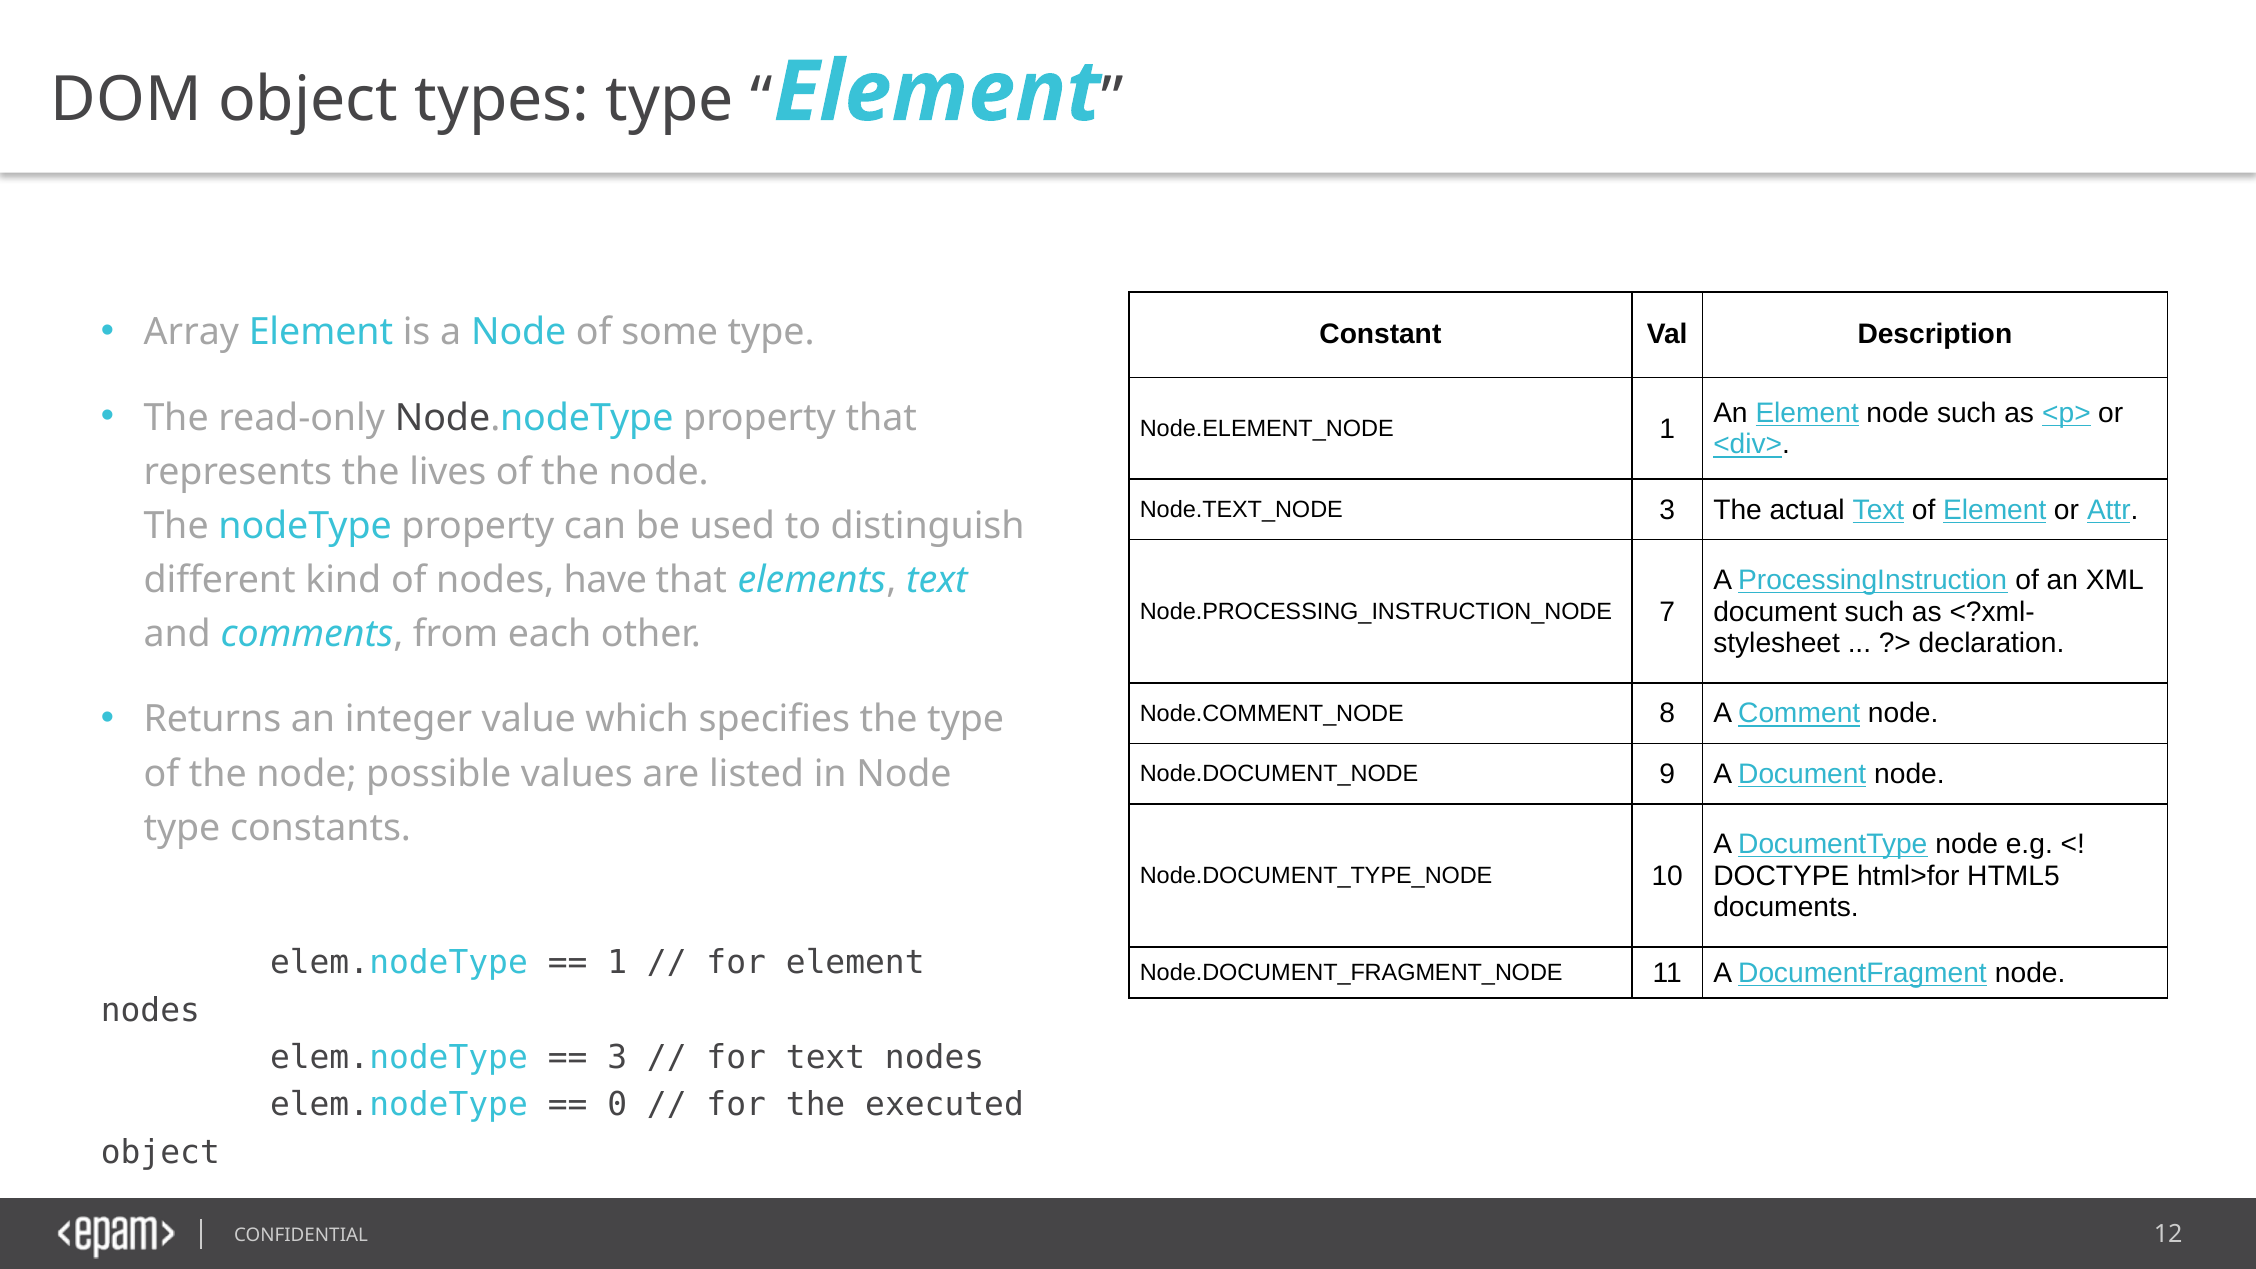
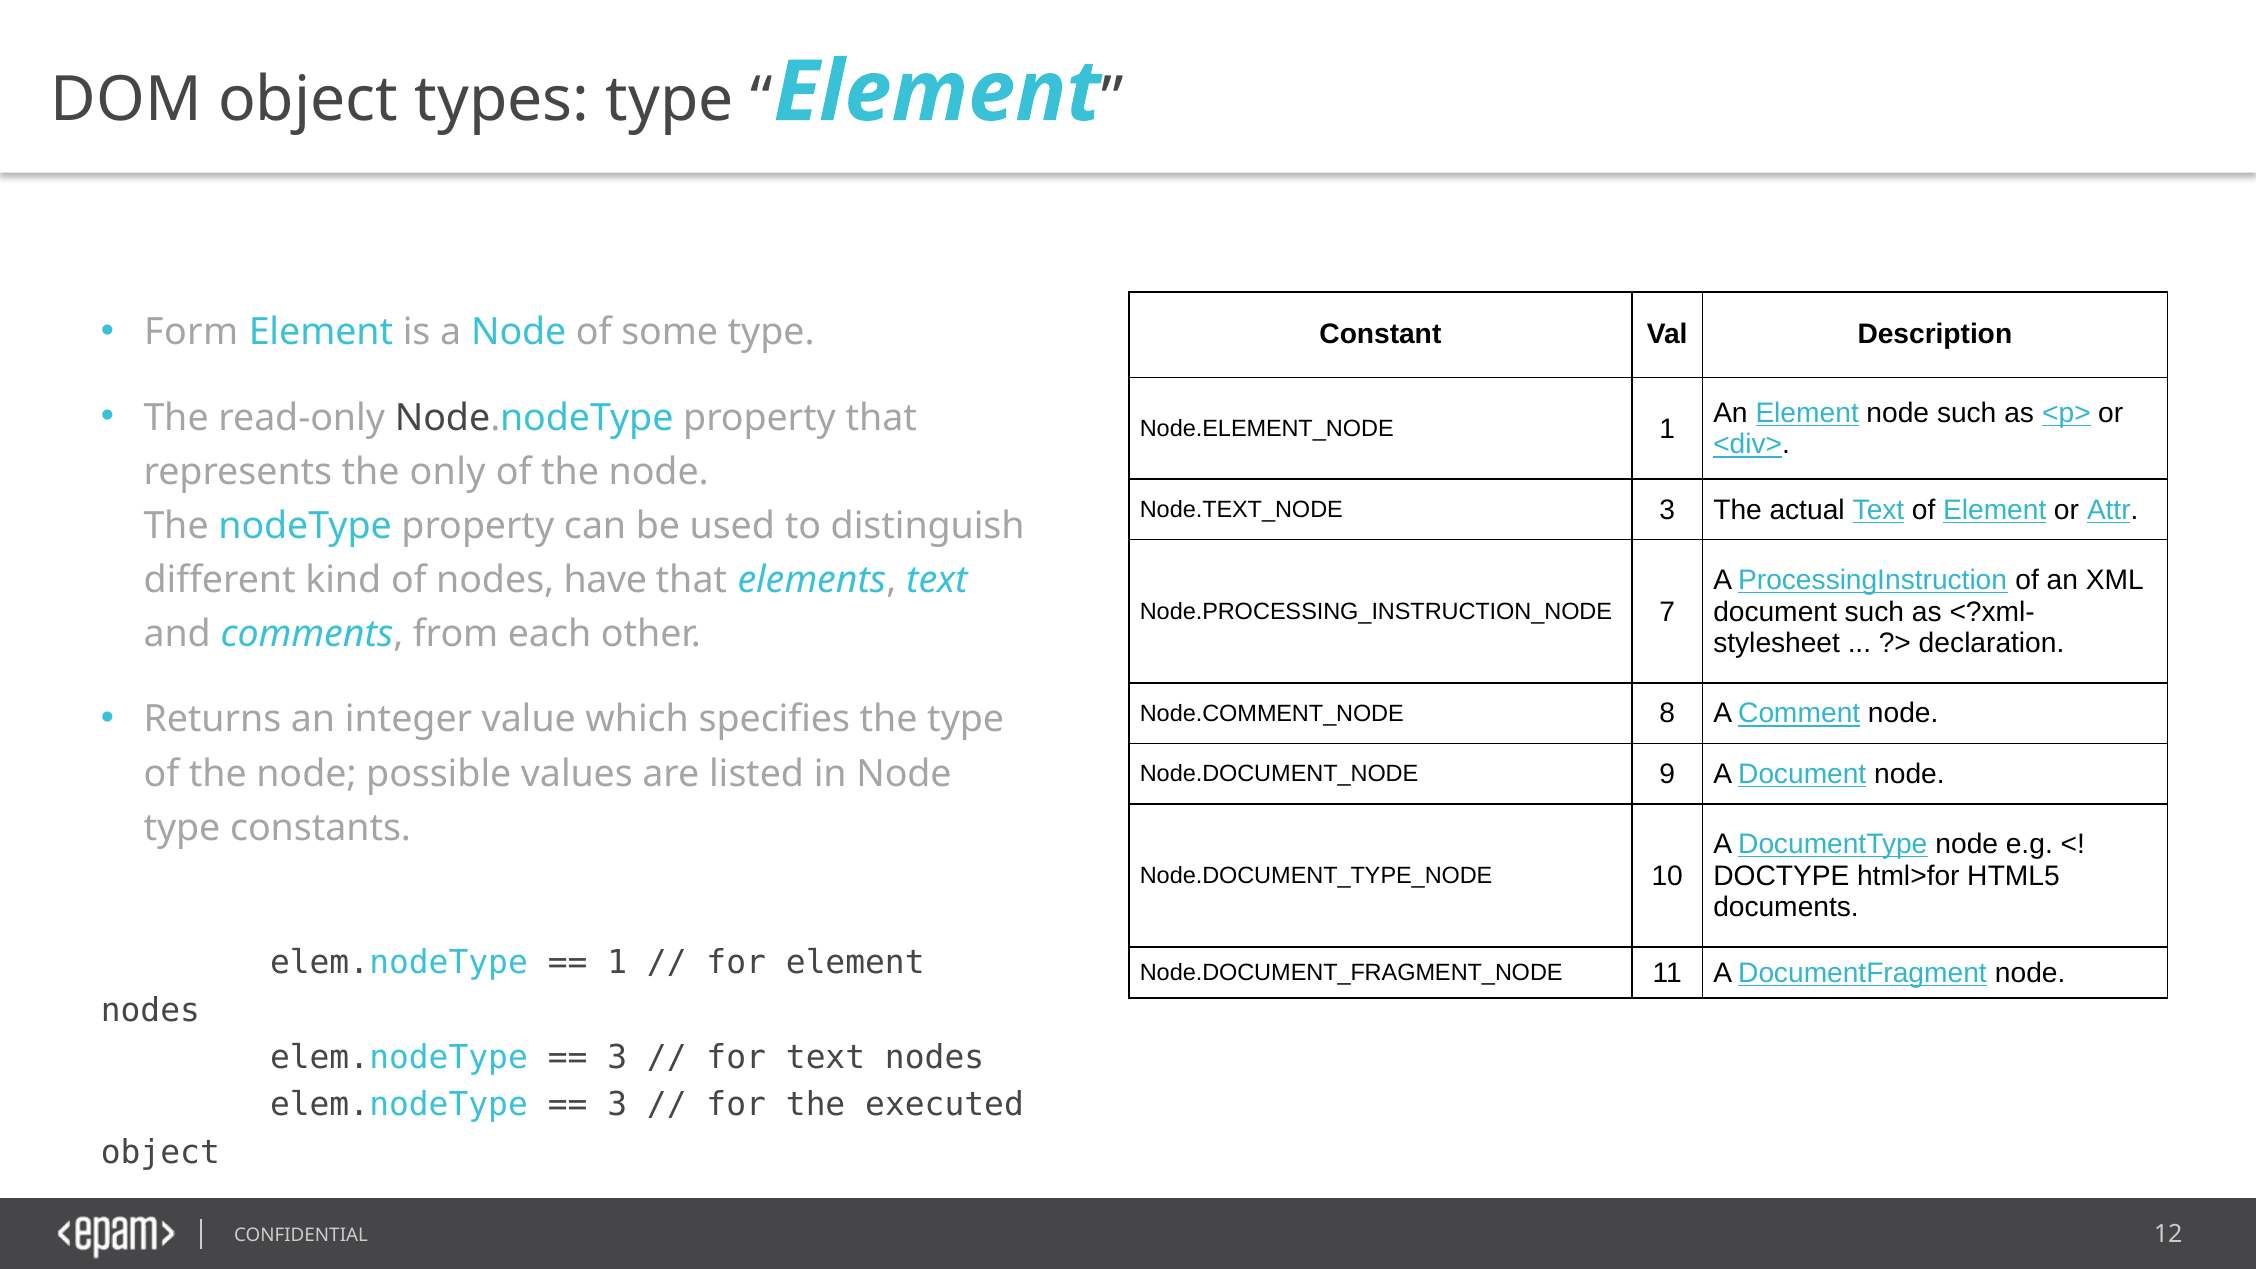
Array: Array -> Form
lives: lives -> only
0 at (617, 1105): 0 -> 3
